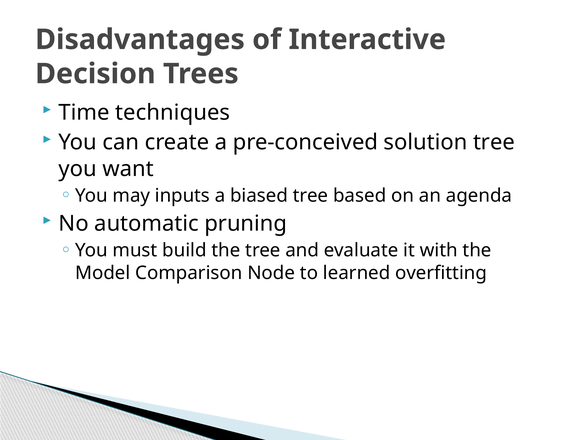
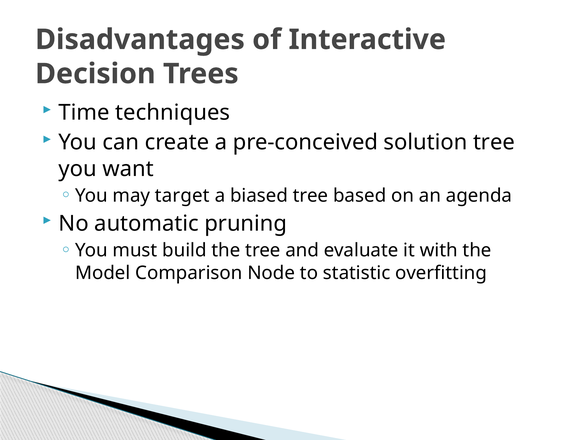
inputs: inputs -> target
learned: learned -> statistic
